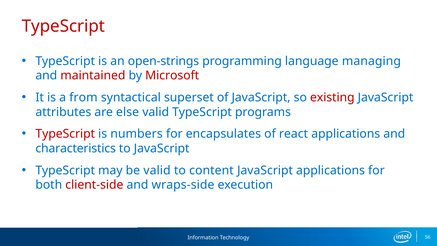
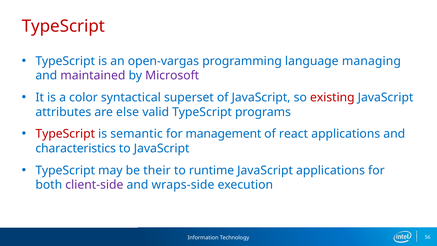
open-strings: open-strings -> open-vargas
maintained colour: red -> purple
Microsoft colour: red -> purple
from: from -> color
numbers: numbers -> semantic
encapsulates: encapsulates -> management
be valid: valid -> their
content: content -> runtime
client-side colour: red -> purple
